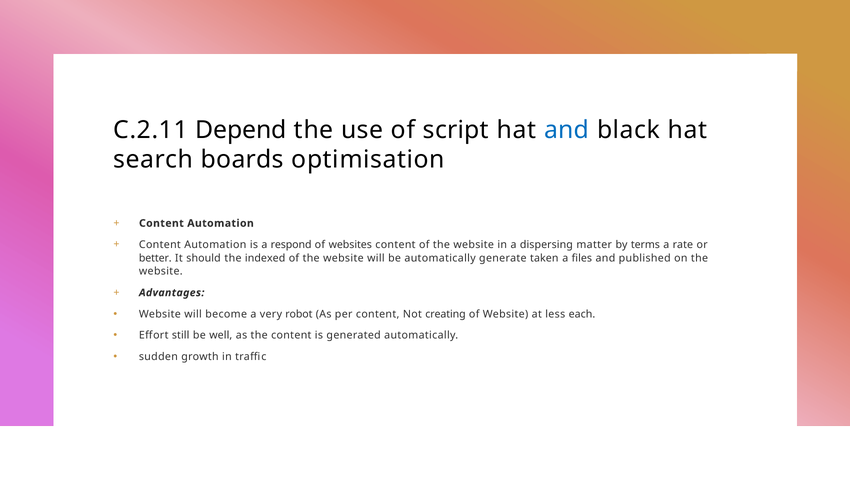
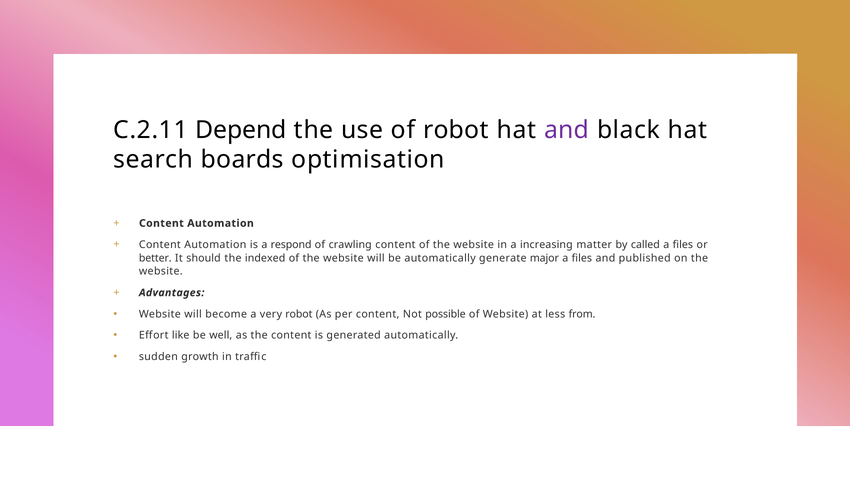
of script: script -> robot
and at (567, 130) colour: blue -> purple
websites: websites -> crawling
dispersing: dispersing -> increasing
terms: terms -> called
rate at (683, 245): rate -> files
taken: taken -> major
creating: creating -> possible
each: each -> from
still: still -> like
